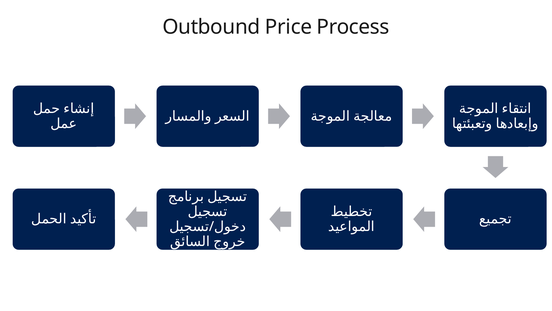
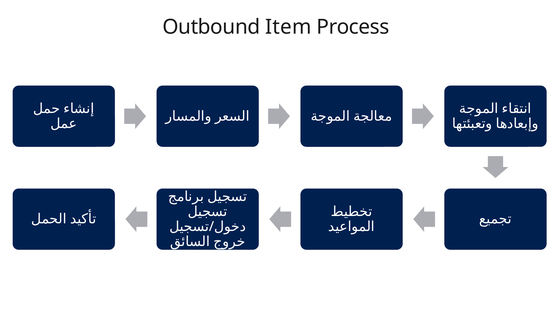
Price: Price -> Item
